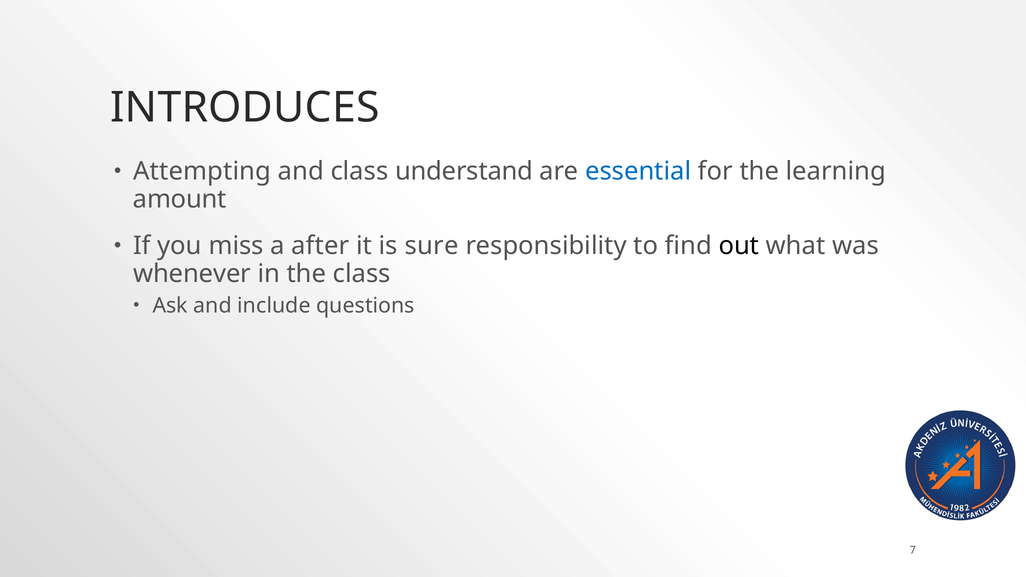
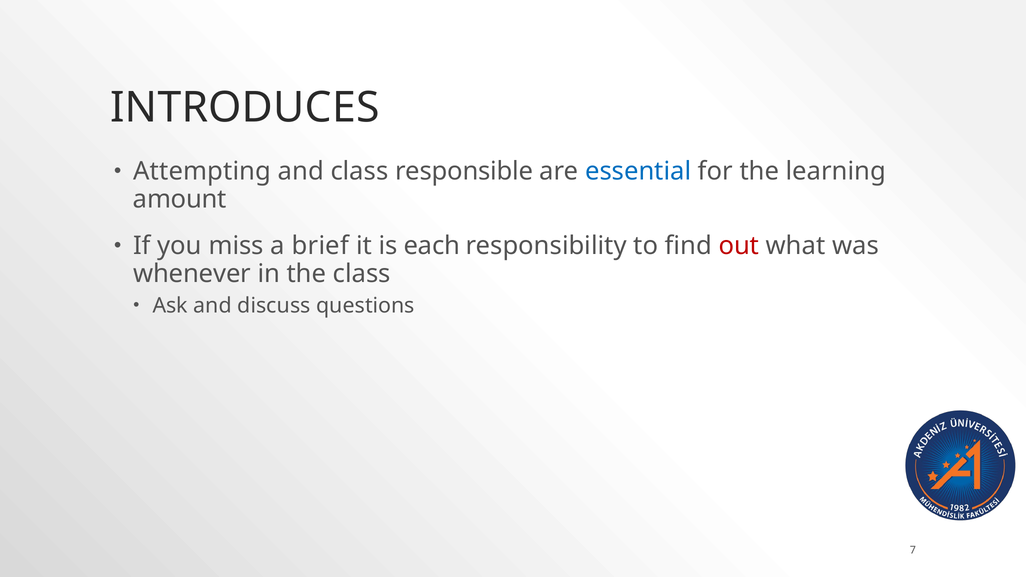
understand: understand -> responsible
after: after -> brief
sure: sure -> each
out colour: black -> red
include: include -> discuss
